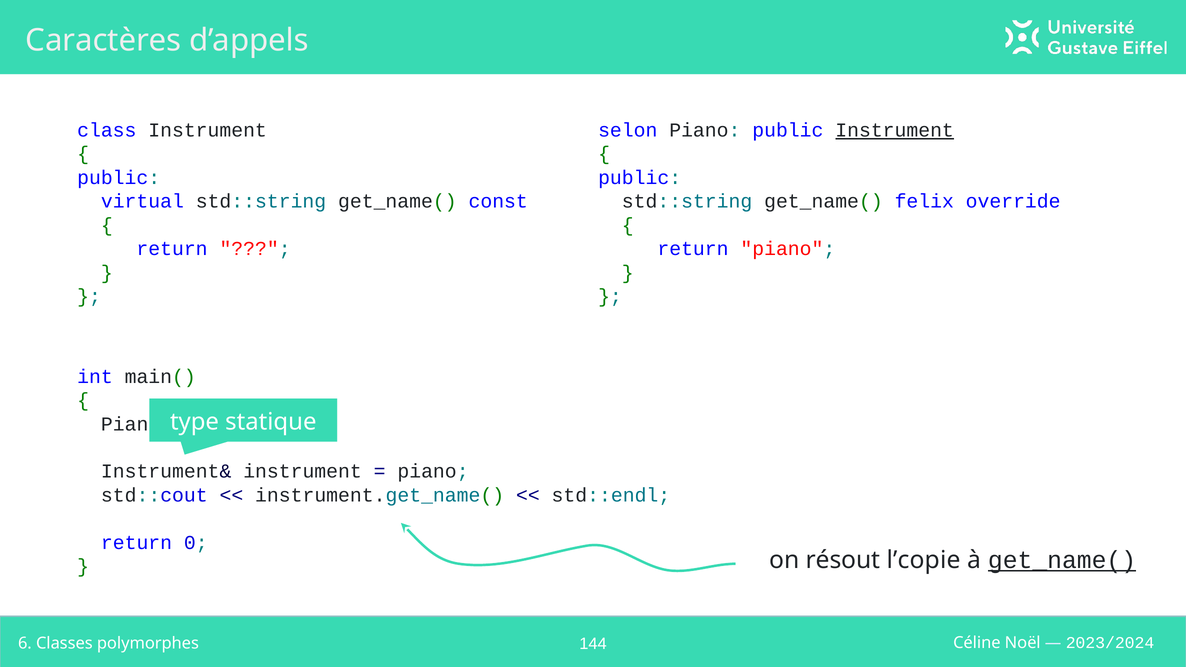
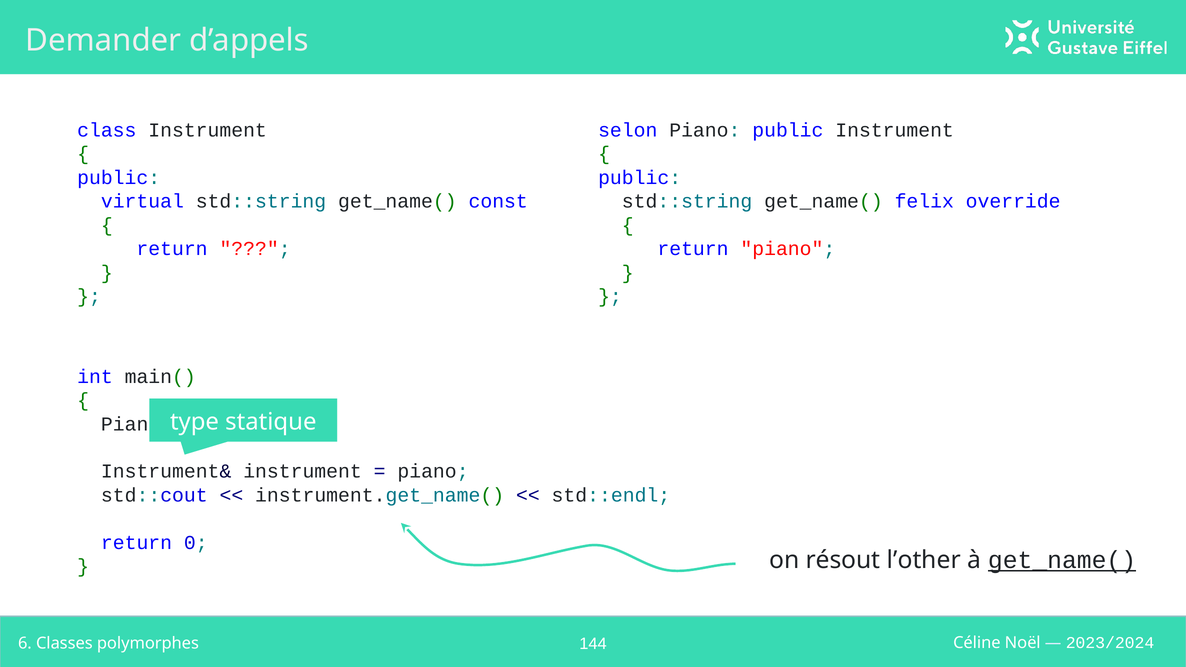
Caractères: Caractères -> Demander
Instrument at (895, 130) underline: present -> none
l’copie: l’copie -> l’other
